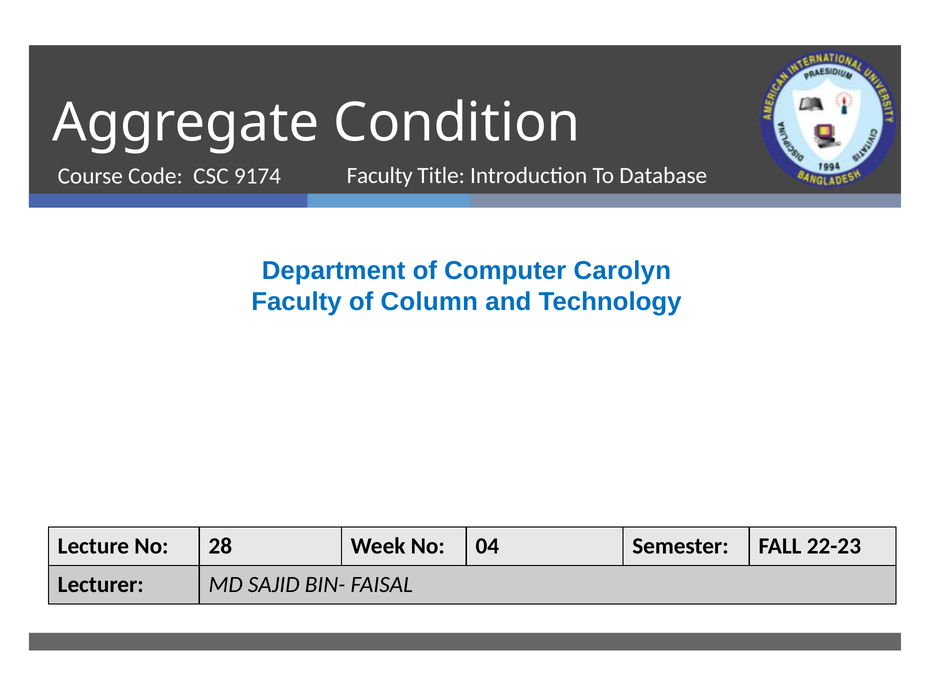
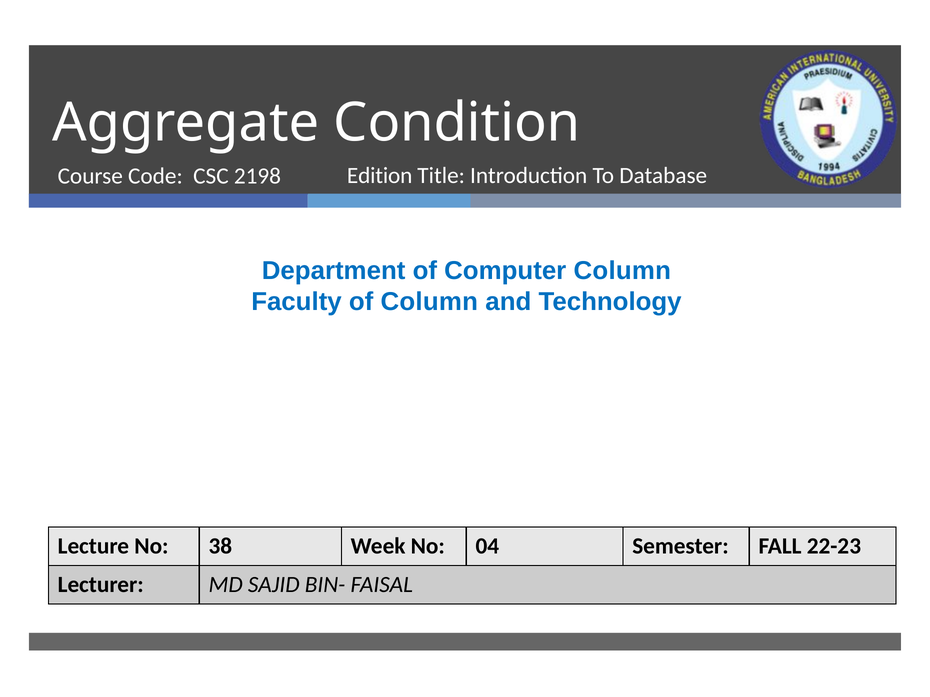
Faculty at (380, 176): Faculty -> Edition
9174: 9174 -> 2198
Computer Carolyn: Carolyn -> Column
28: 28 -> 38
